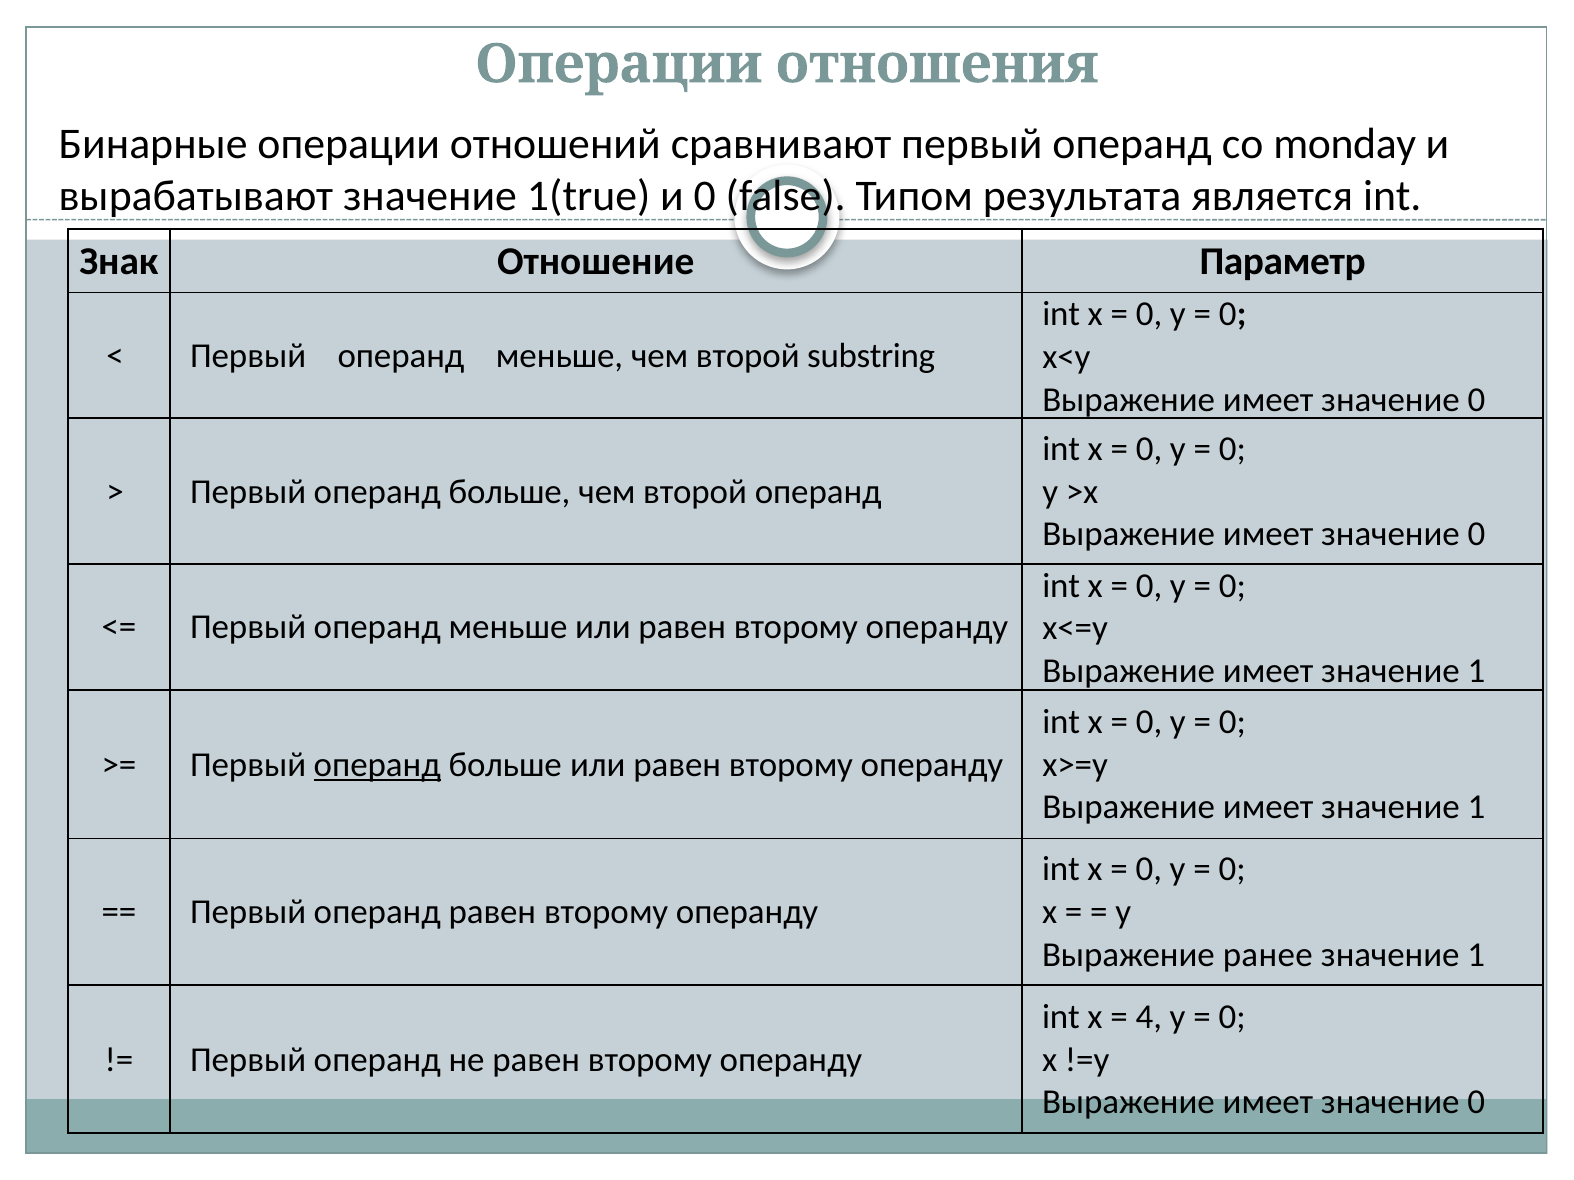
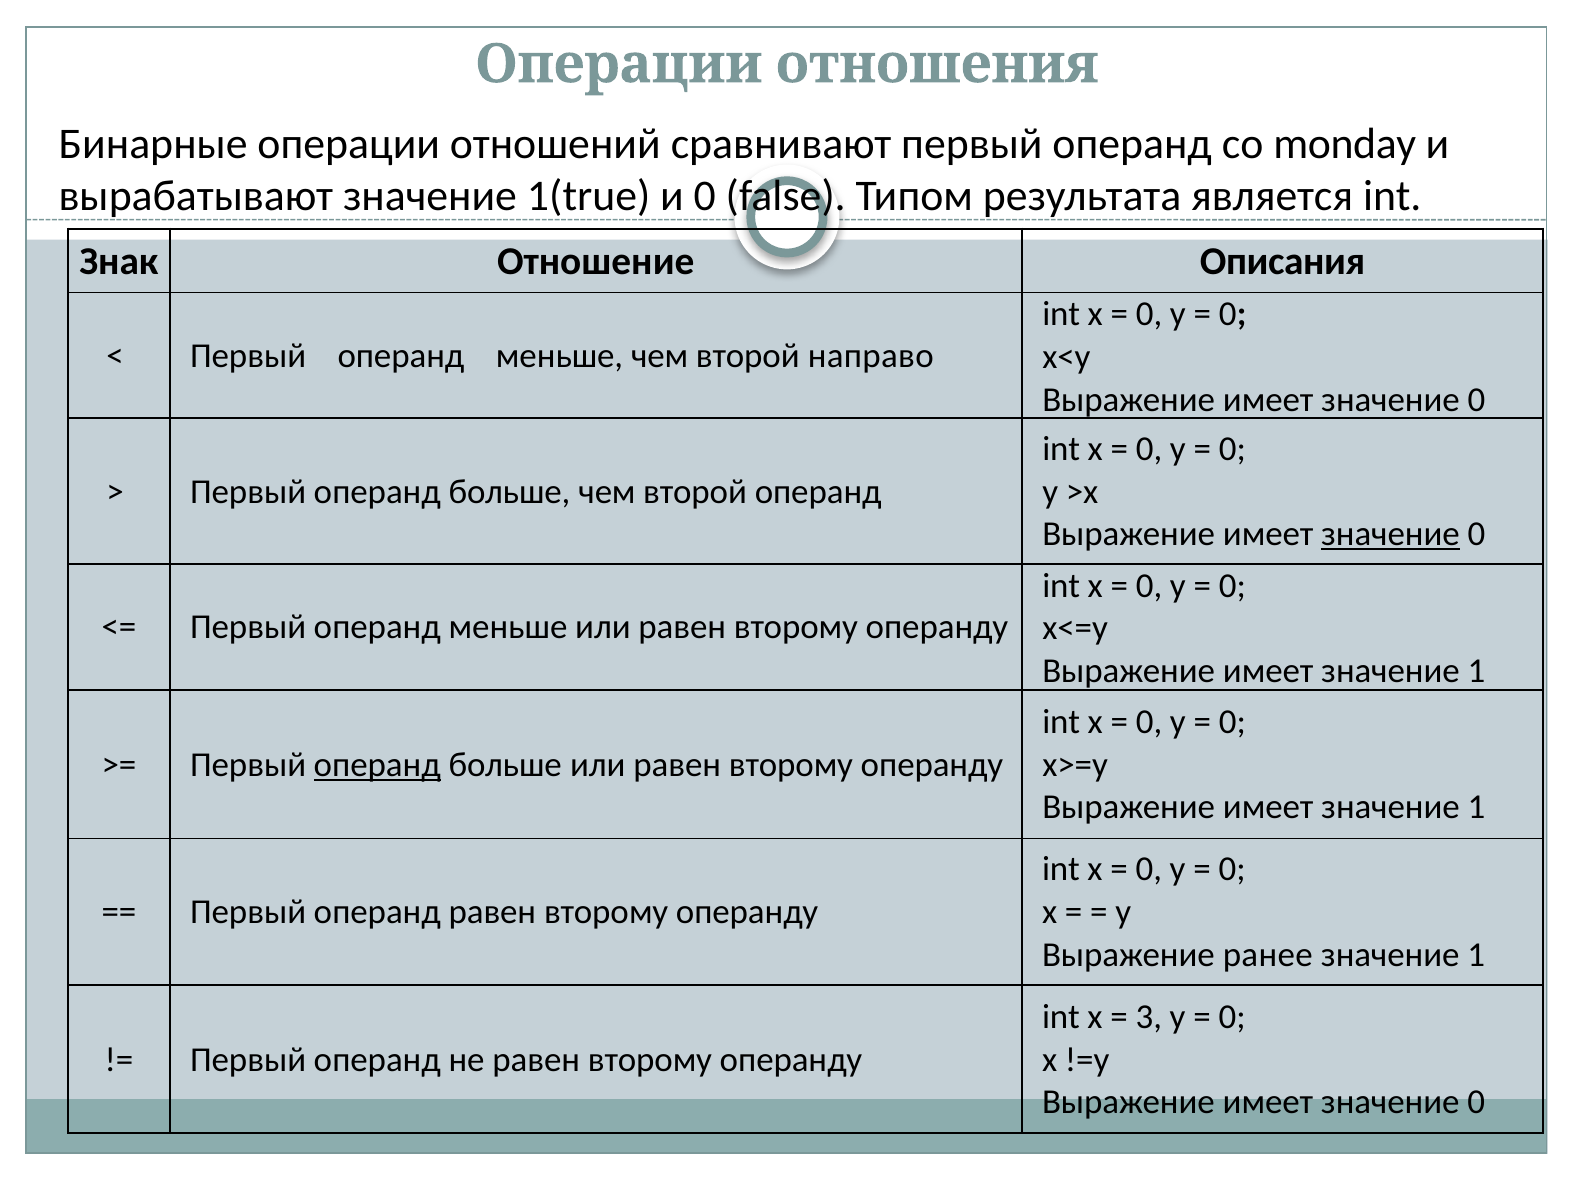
Параметр: Параметр -> Описания
substring: substring -> направо
значение at (1390, 535) underline: none -> present
4: 4 -> 3
